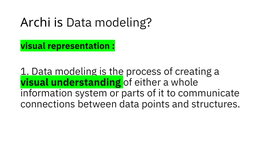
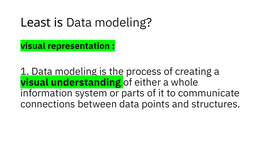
Archi: Archi -> Least
